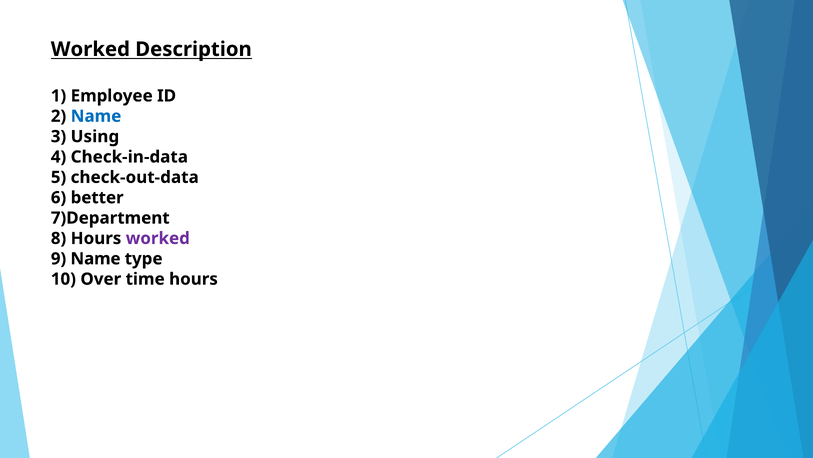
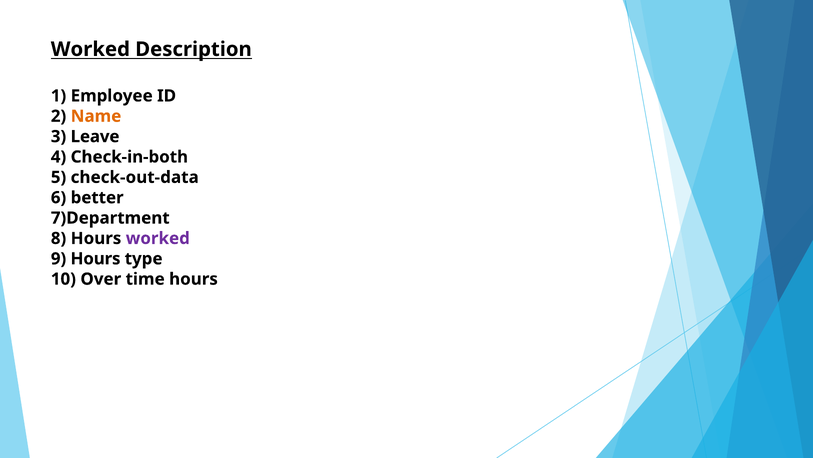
Name at (96, 116) colour: blue -> orange
Using: Using -> Leave
Check-in-data: Check-in-data -> Check-in-both
9 Name: Name -> Hours
